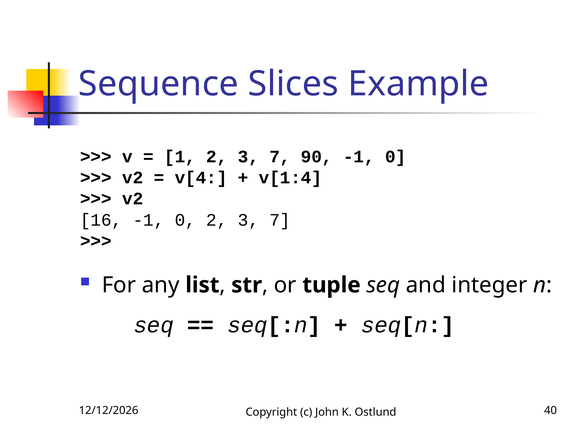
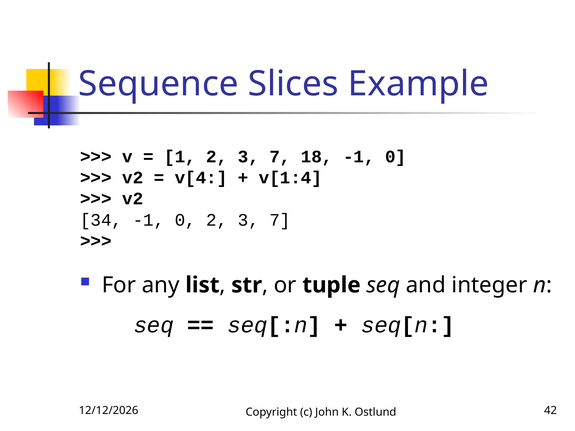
90: 90 -> 18
16: 16 -> 34
40: 40 -> 42
